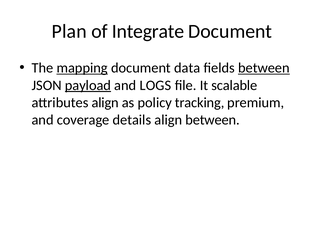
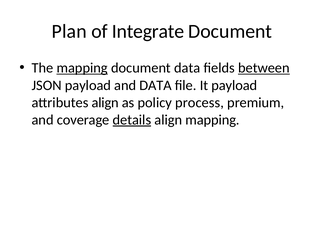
payload at (88, 85) underline: present -> none
and LOGS: LOGS -> DATA
It scalable: scalable -> payload
tracking: tracking -> process
details underline: none -> present
align between: between -> mapping
